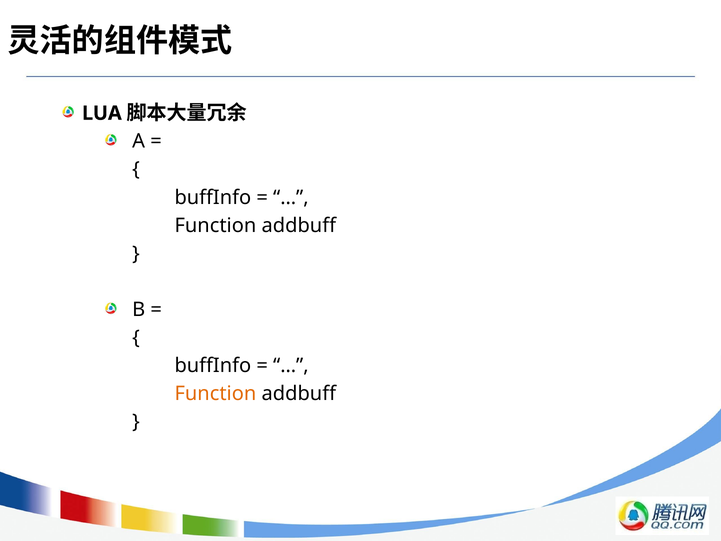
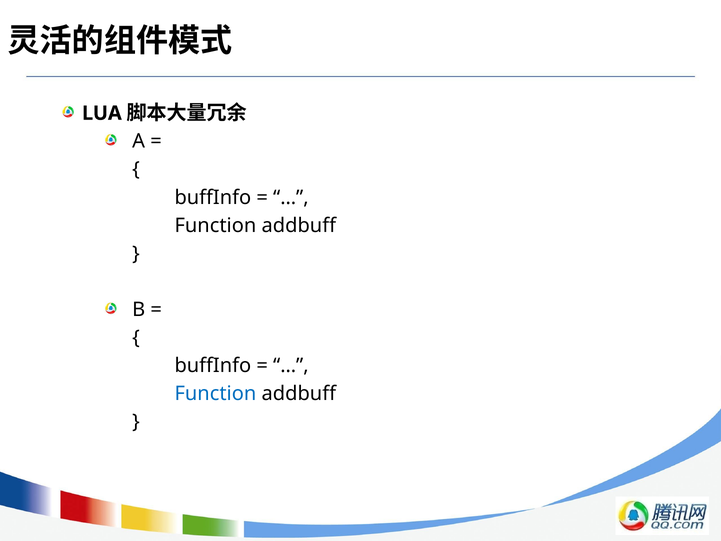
Function at (215, 394) colour: orange -> blue
